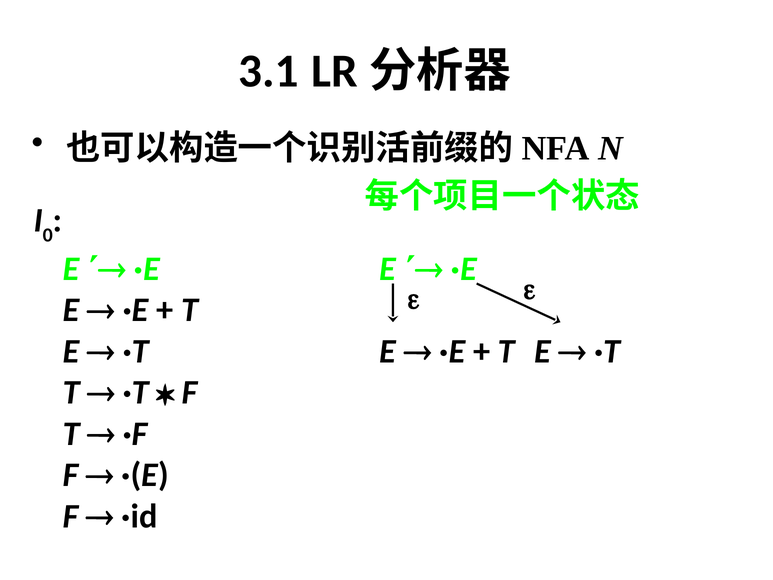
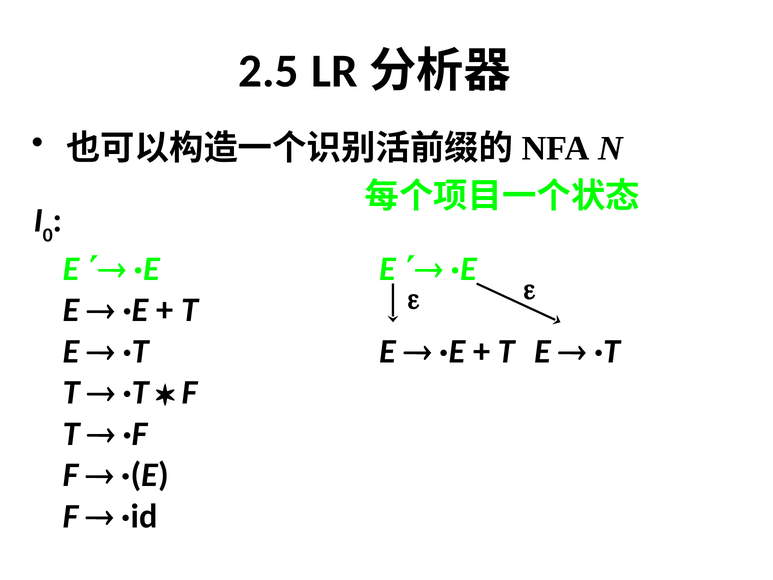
3.1: 3.1 -> 2.5
